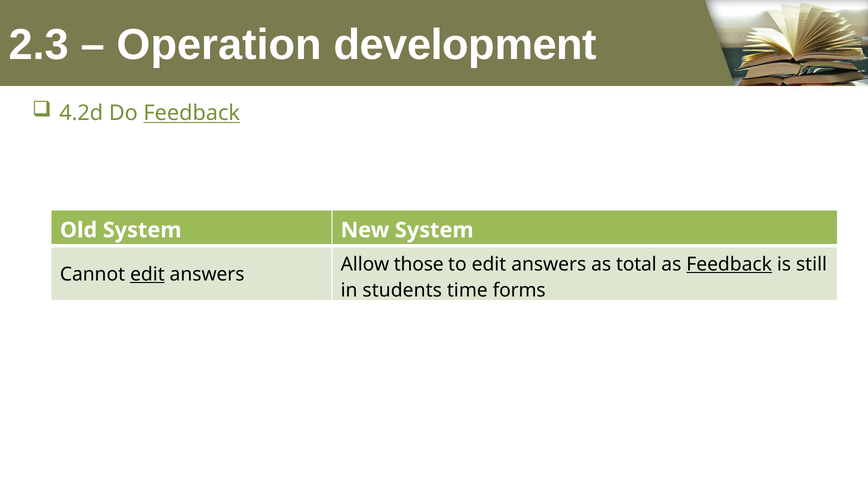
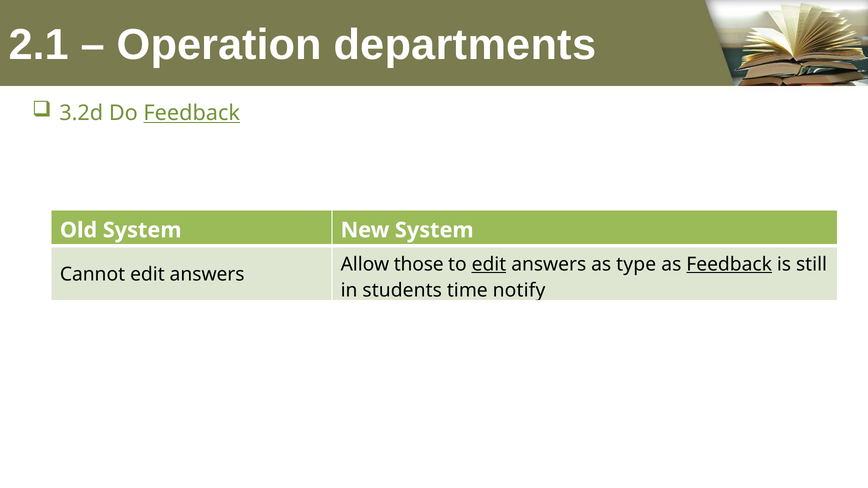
2.3: 2.3 -> 2.1
development: development -> departments
4.2d: 4.2d -> 3.2d
edit at (489, 264) underline: none -> present
total: total -> type
edit at (147, 274) underline: present -> none
forms: forms -> notify
